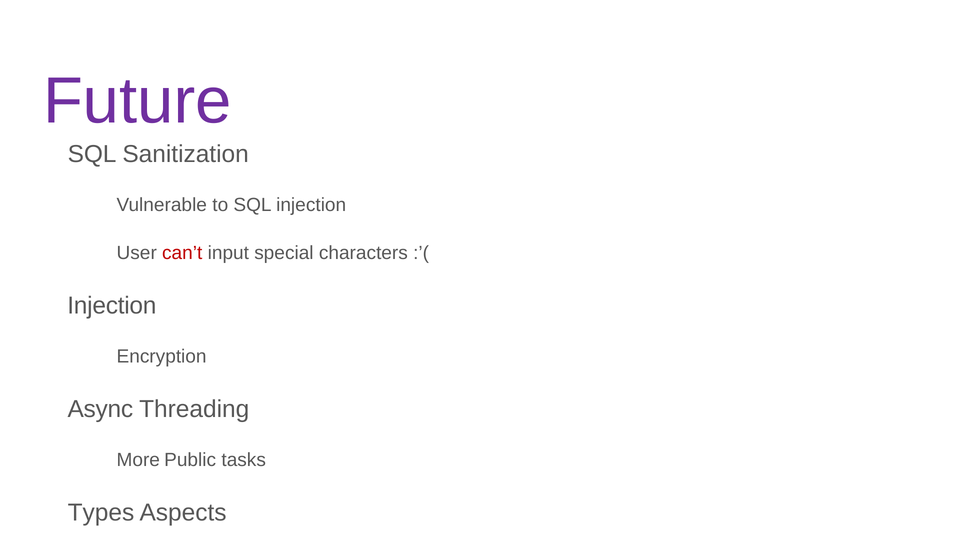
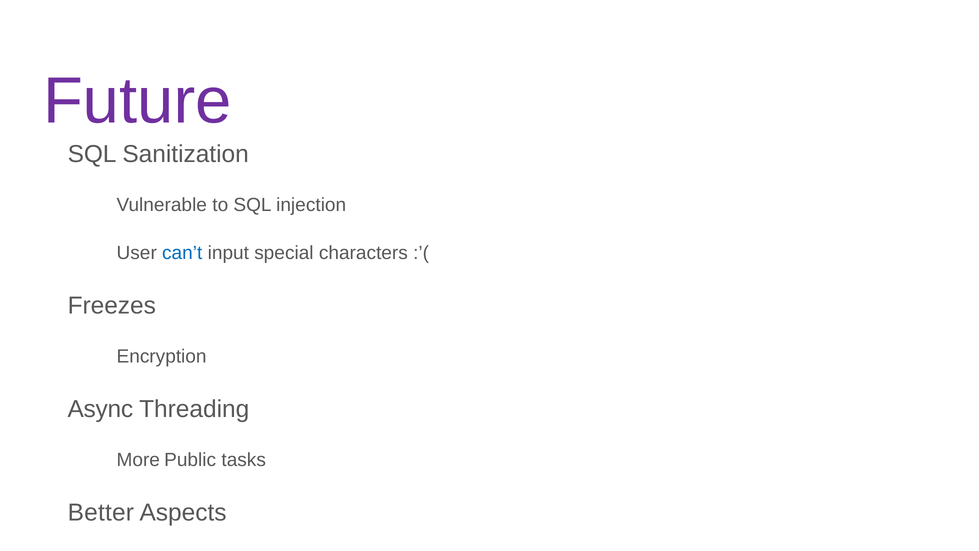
can’t colour: red -> blue
Injection at (112, 305): Injection -> Freezes
Types at (101, 512): Types -> Better
